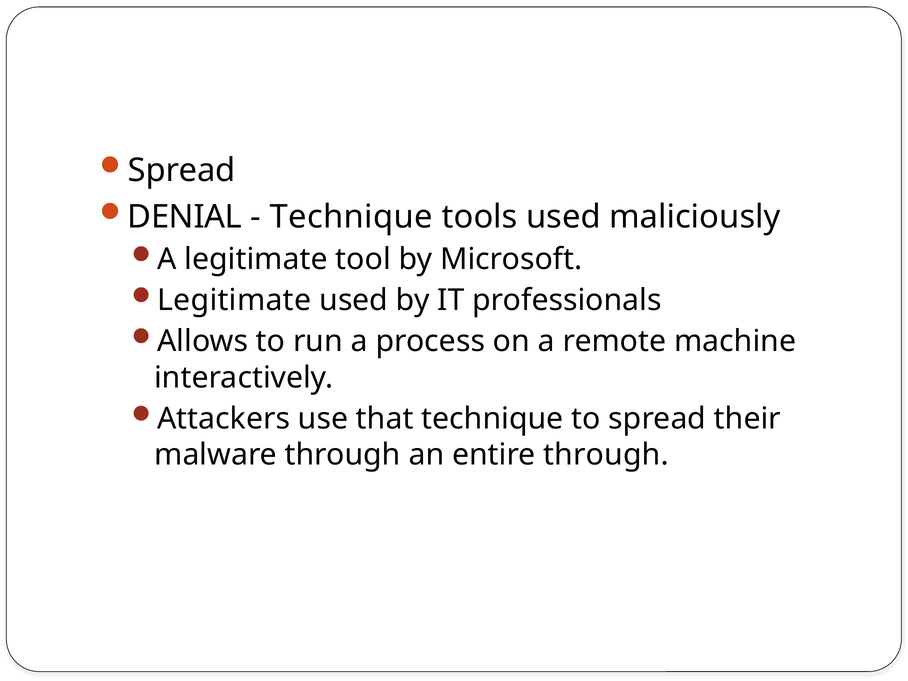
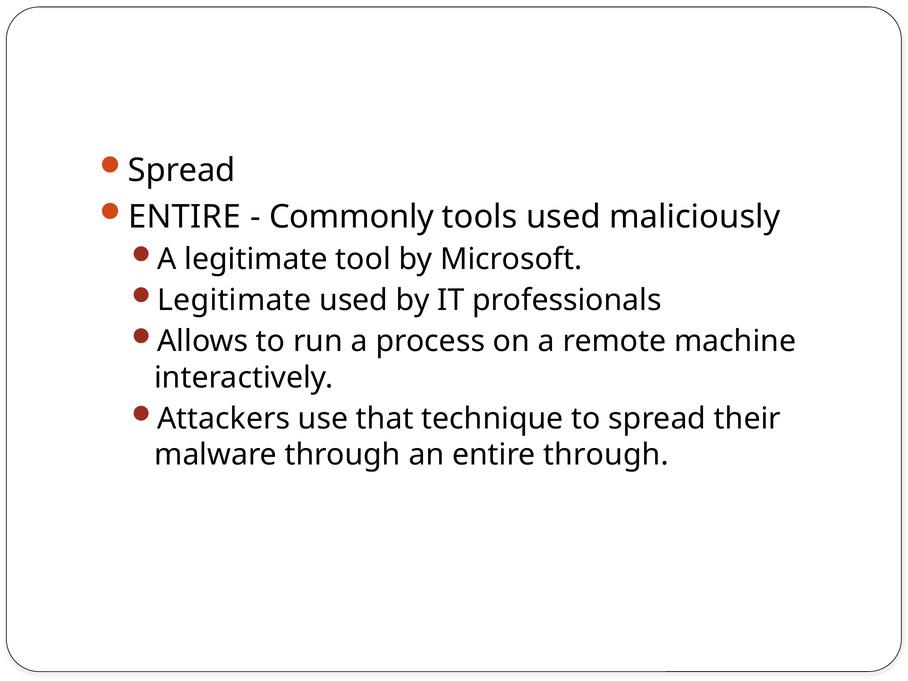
DENIAL at (185, 217): DENIAL -> ENTIRE
Technique at (351, 217): Technique -> Commonly
